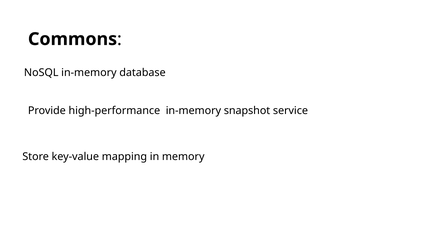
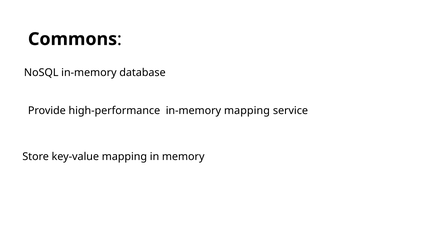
in-memory snapshot: snapshot -> mapping
